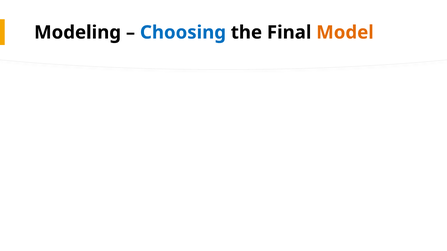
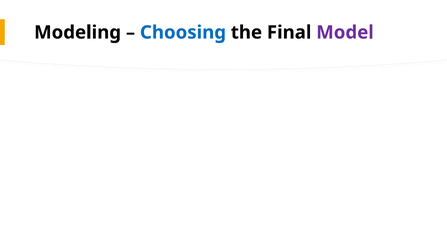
Model colour: orange -> purple
